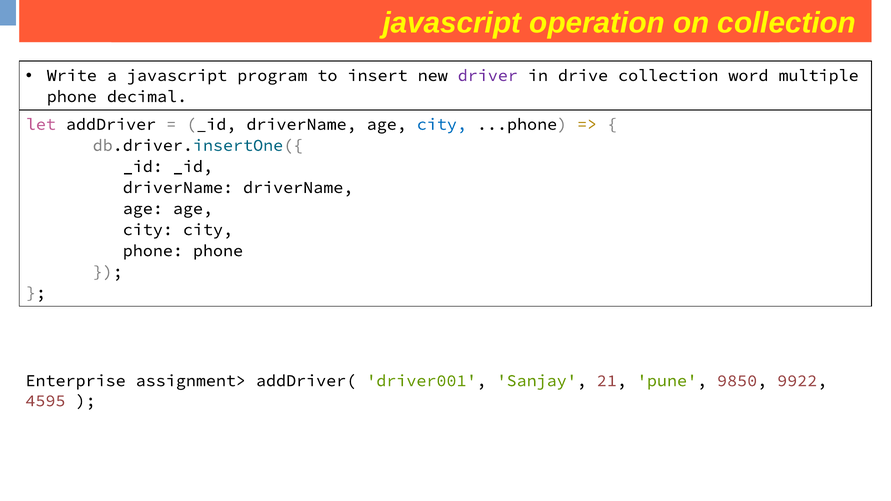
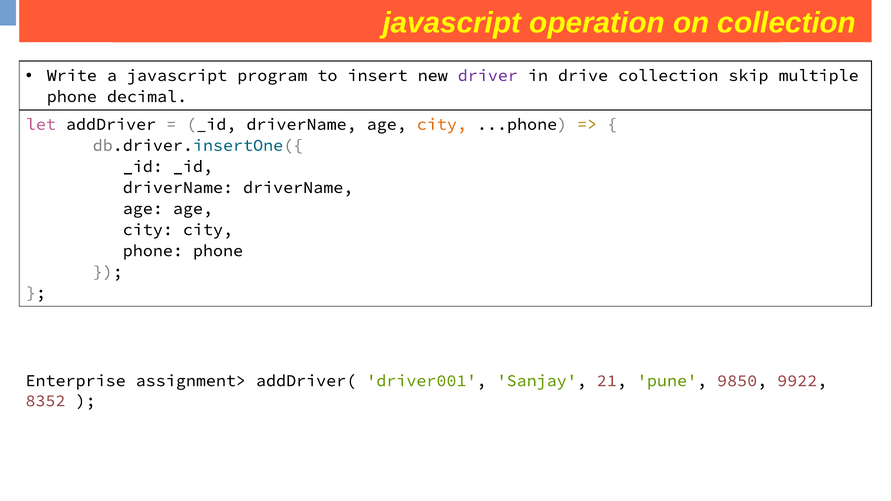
word: word -> skip
city at (442, 124) colour: blue -> orange
4595: 4595 -> 8352
